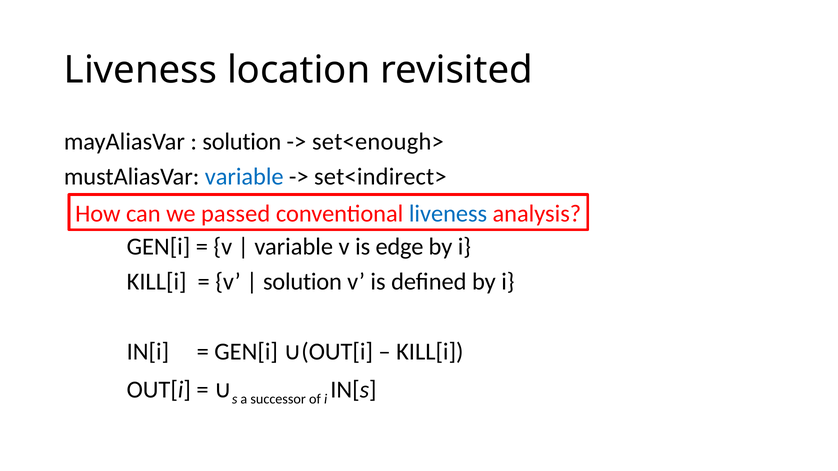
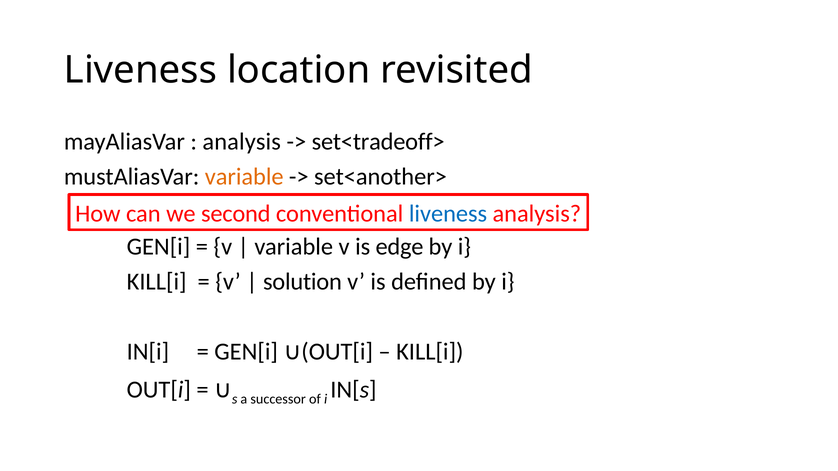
solution at (242, 142): solution -> analysis
set<enough>: set<enough> -> set<tradeoff>
variable at (244, 177) colour: blue -> orange
set<indirect>: set<indirect> -> set<another>
passed: passed -> second
